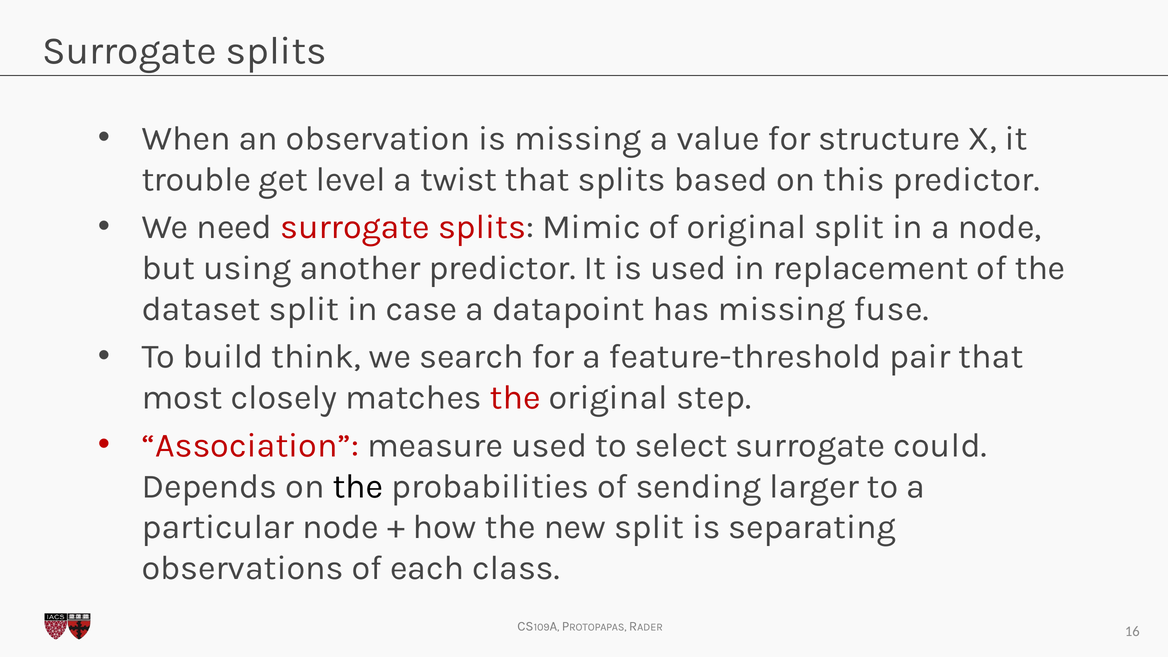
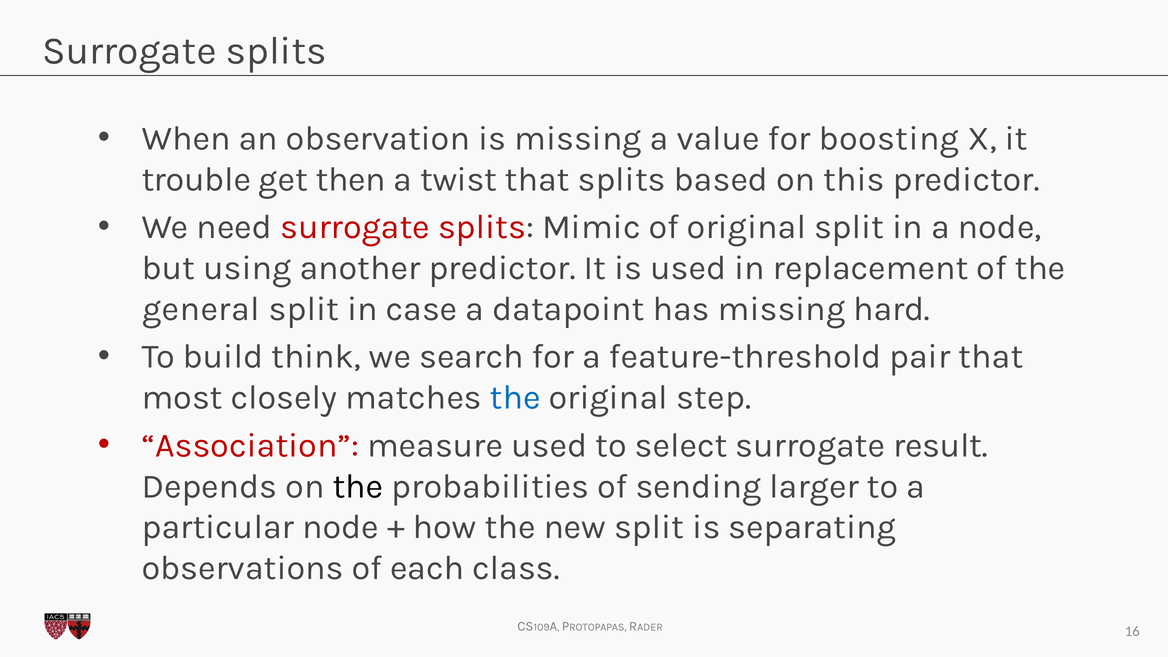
structure: structure -> boosting
level: level -> then
dataset: dataset -> general
fuse: fuse -> hard
the at (515, 398) colour: red -> blue
could: could -> result
